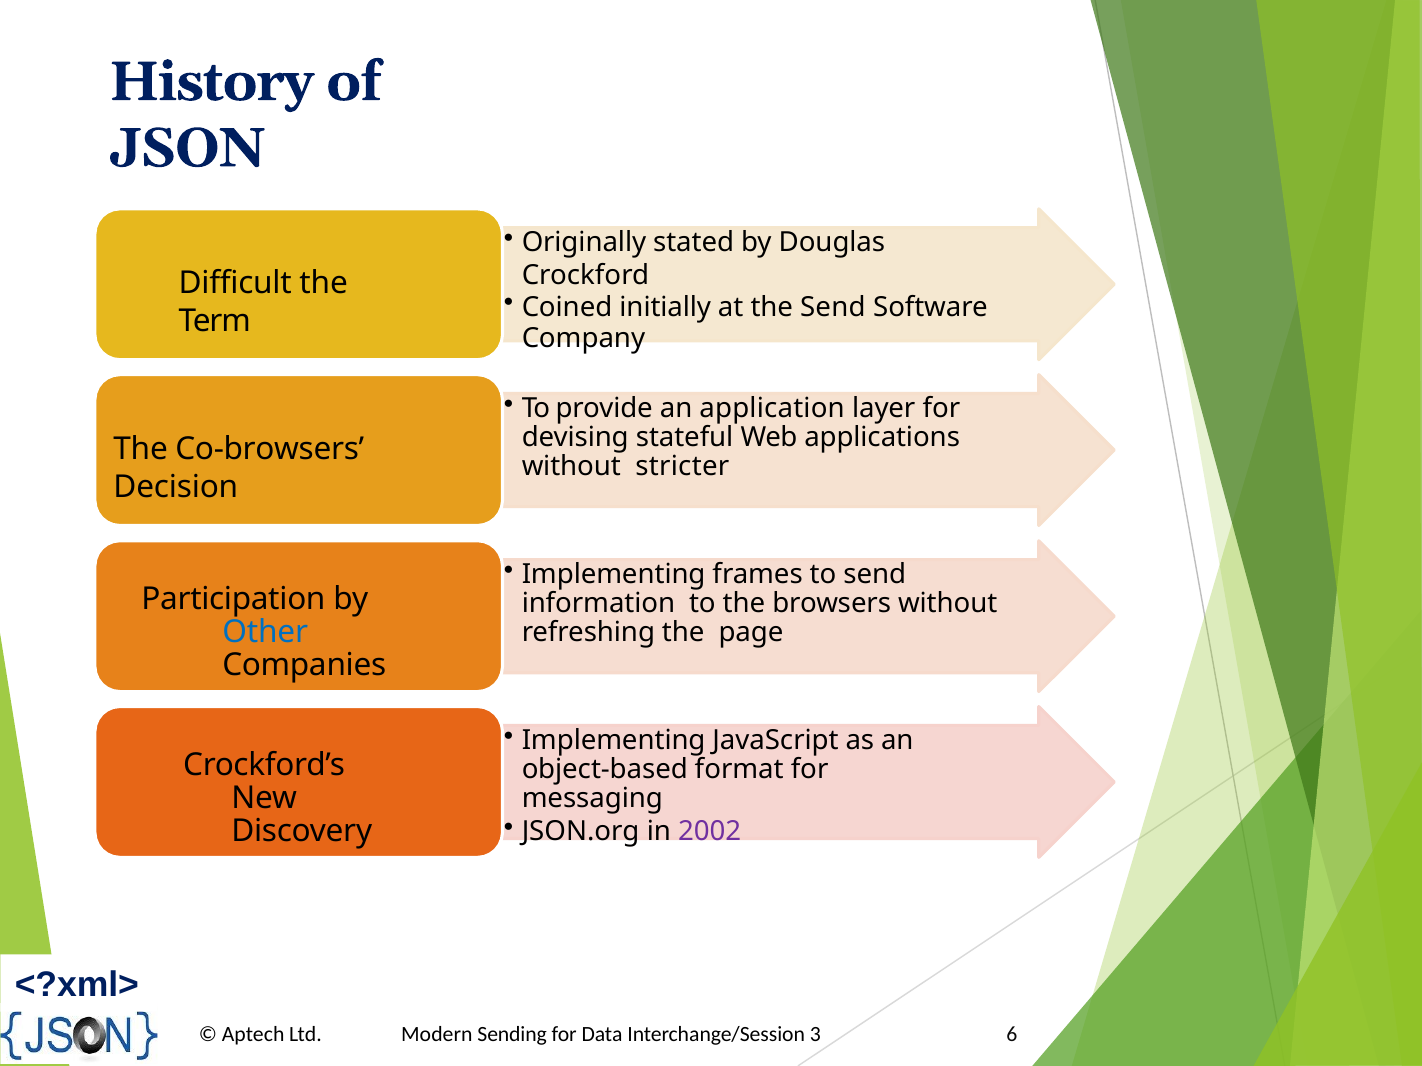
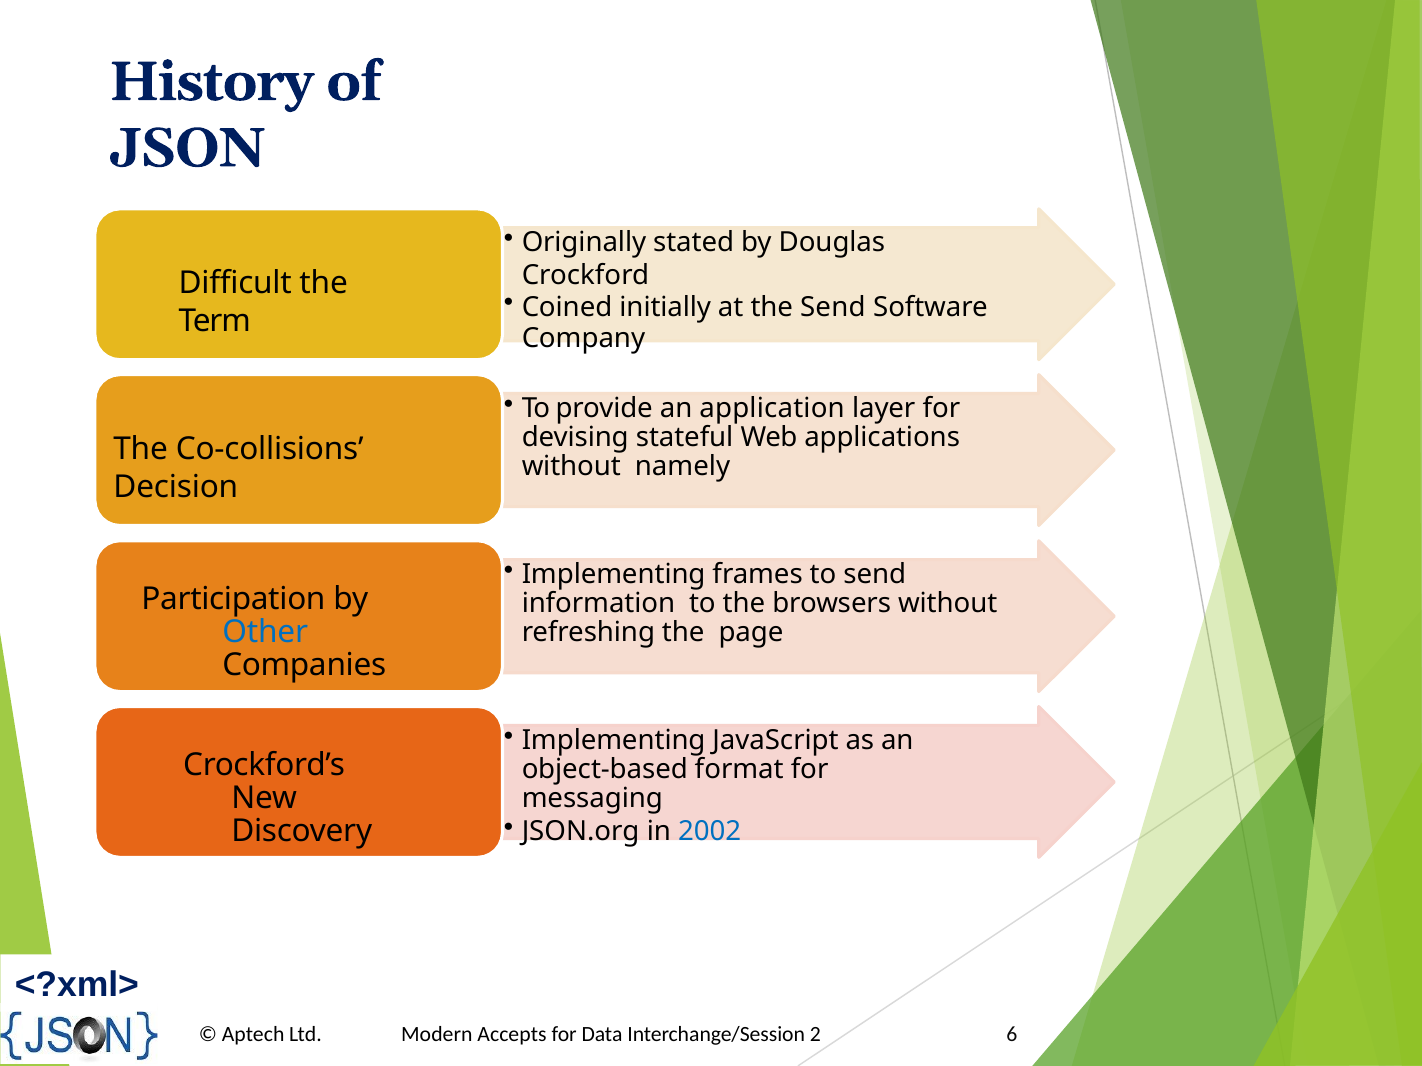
Co-browsers: Co-browsers -> Co-collisions
stricter: stricter -> namely
2002 colour: purple -> blue
Sending: Sending -> Accepts
3: 3 -> 2
